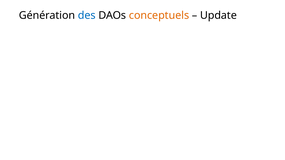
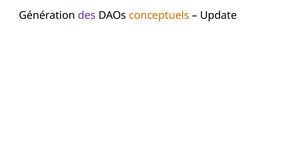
des colour: blue -> purple
